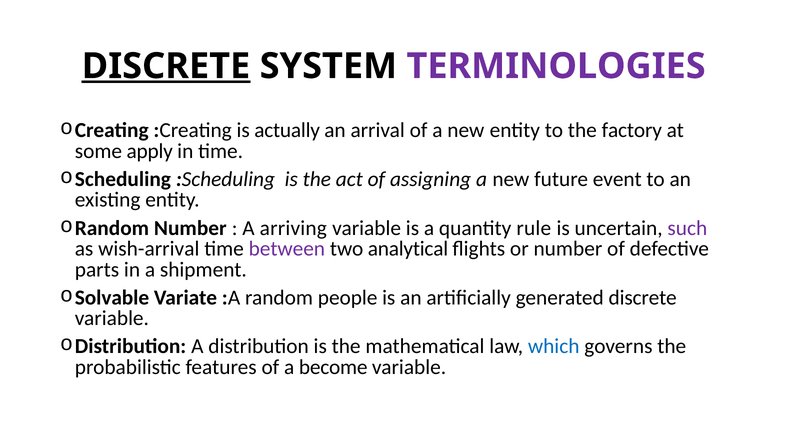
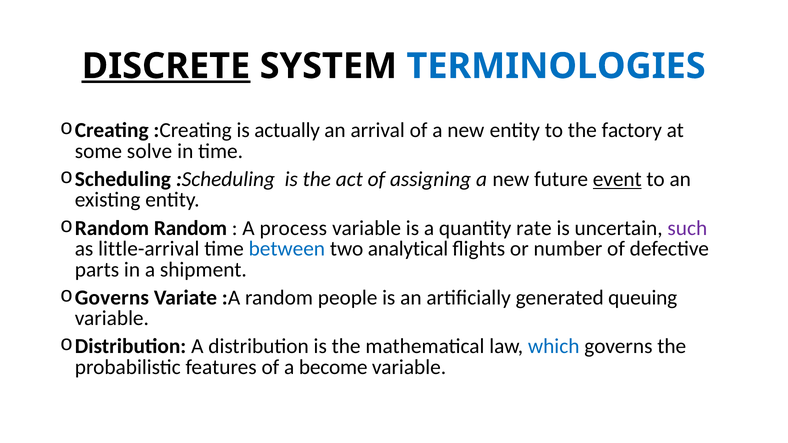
TERMINOLOGIES colour: purple -> blue
apply: apply -> solve
event underline: none -> present
Random Number: Number -> Random
arriving: arriving -> process
rule: rule -> rate
wish-arrival: wish-arrival -> little-arrival
between colour: purple -> blue
Solvable at (112, 298): Solvable -> Governs
generated discrete: discrete -> queuing
